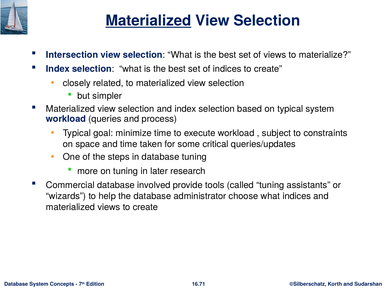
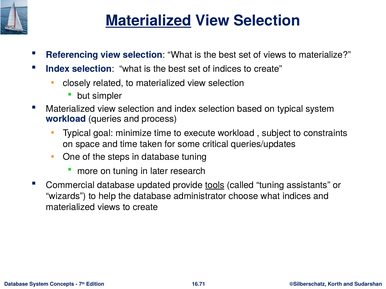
Intersection: Intersection -> Referencing
involved: involved -> updated
tools underline: none -> present
